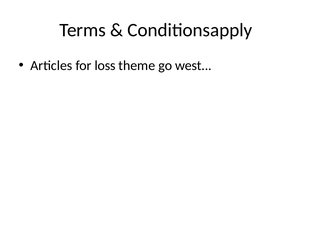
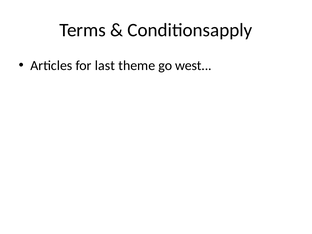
loss: loss -> last
